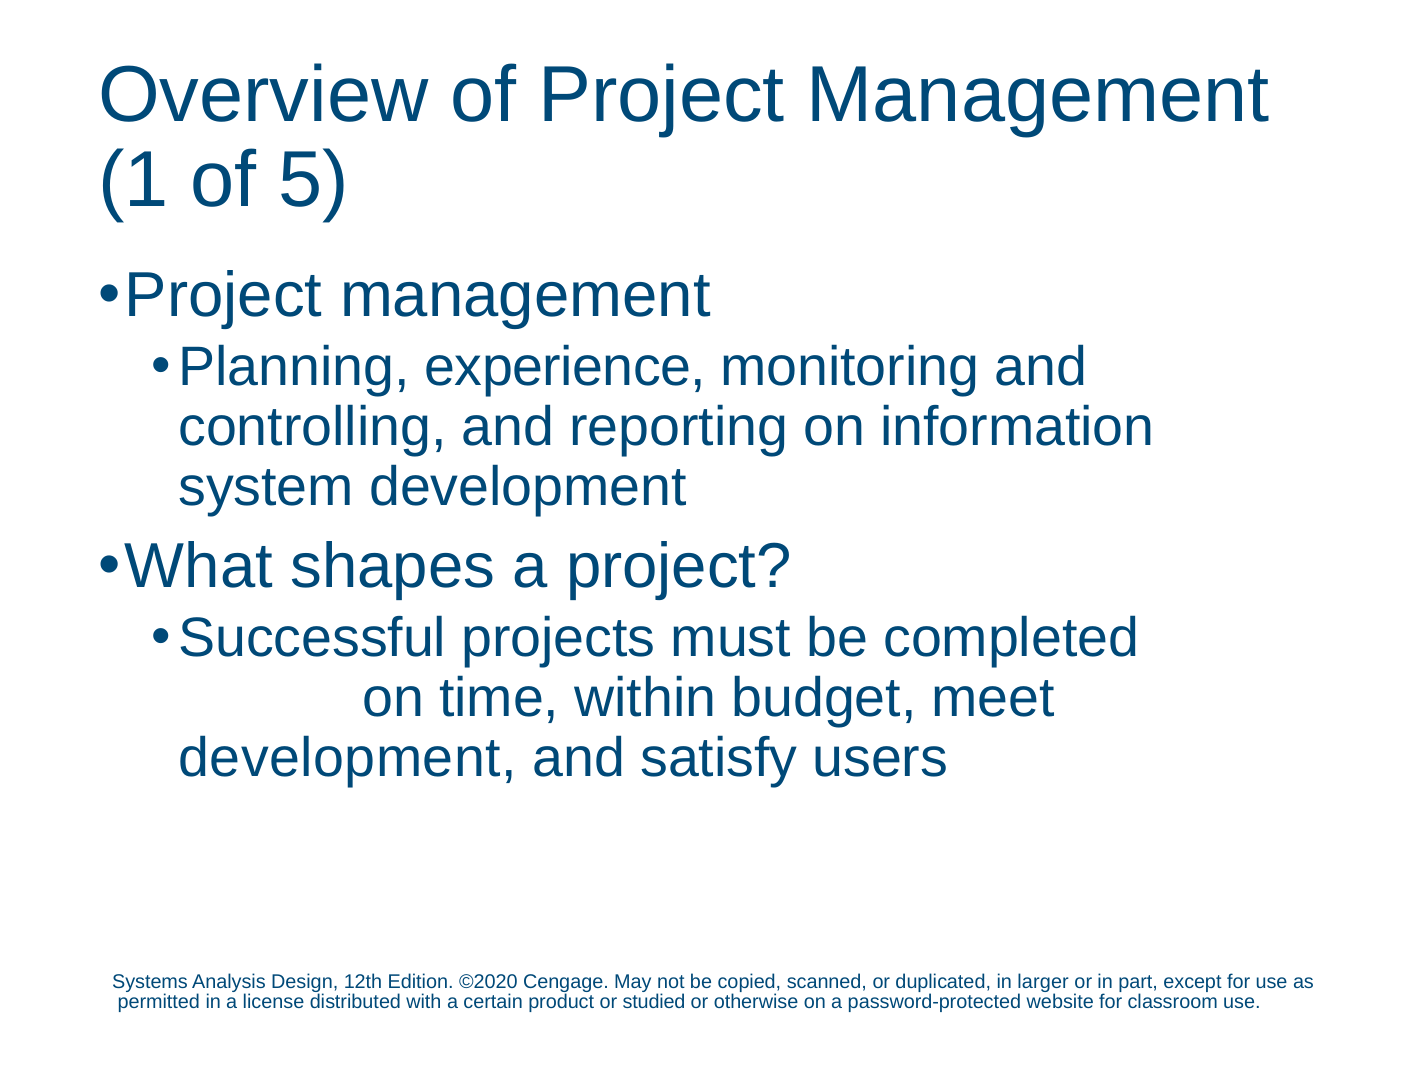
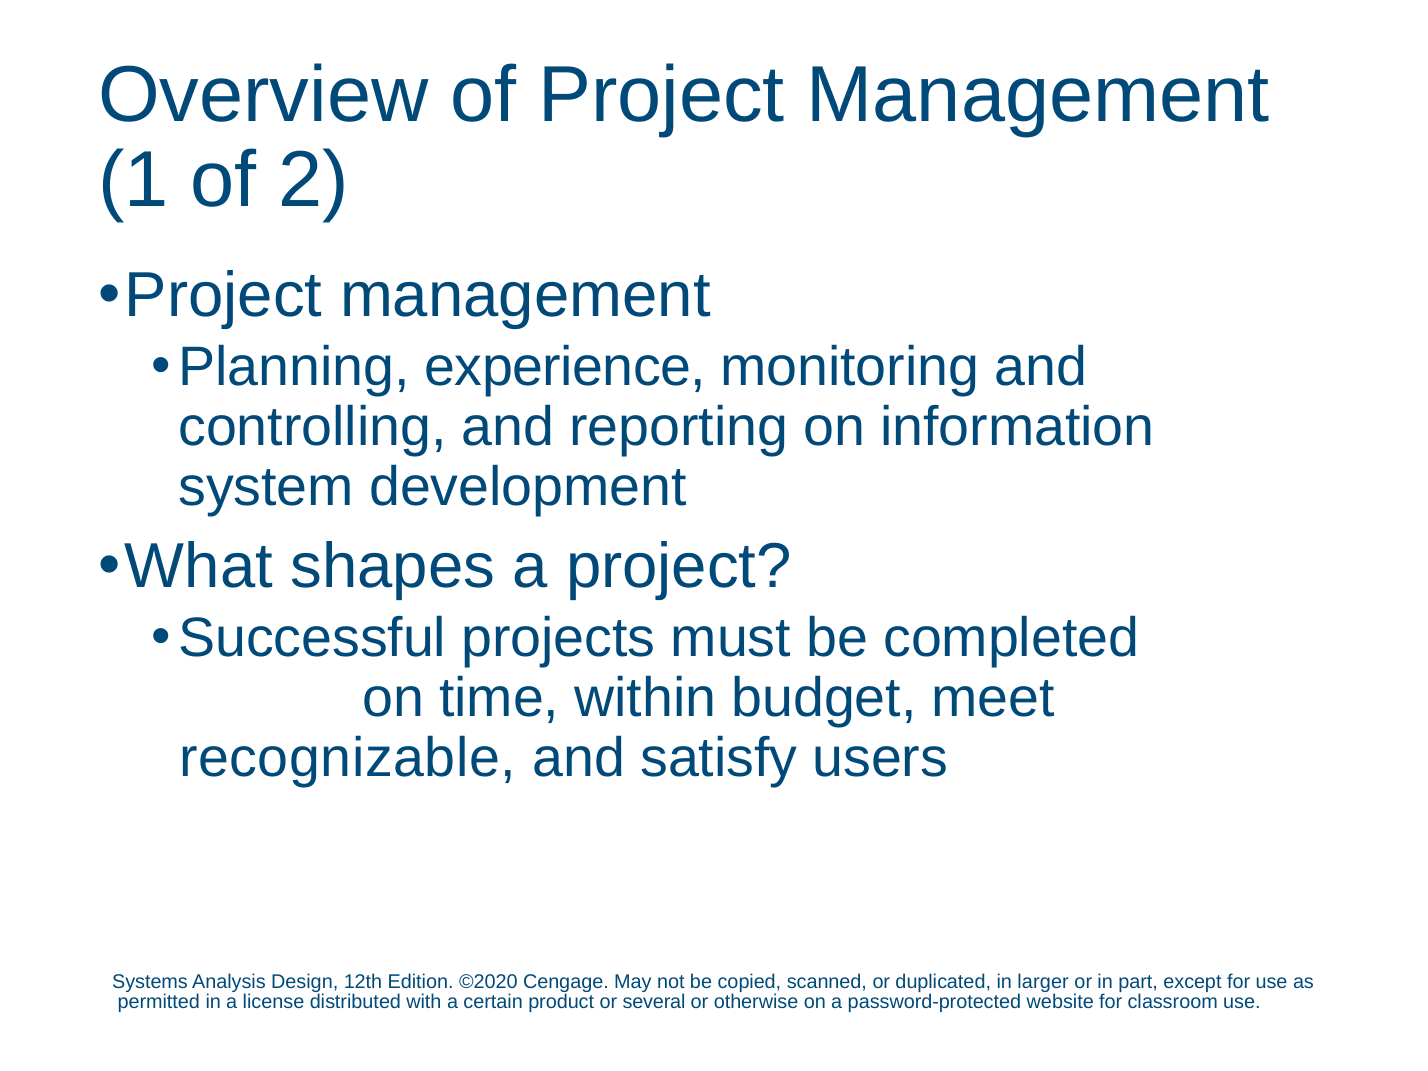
5: 5 -> 2
development at (348, 758): development -> recognizable
studied: studied -> several
